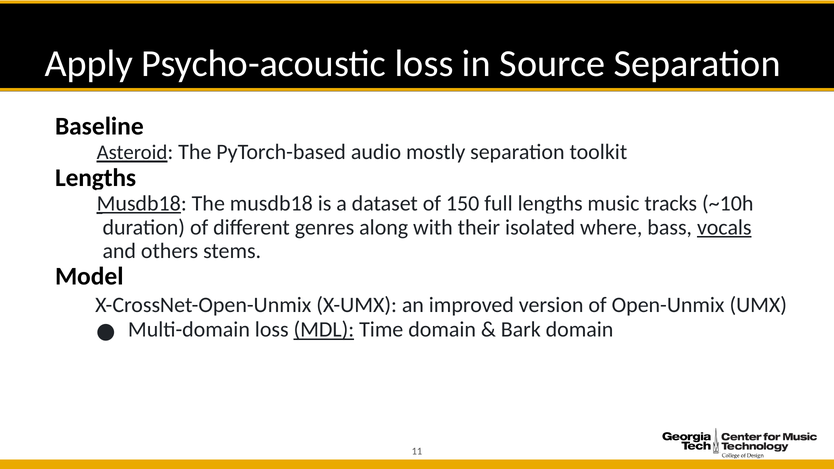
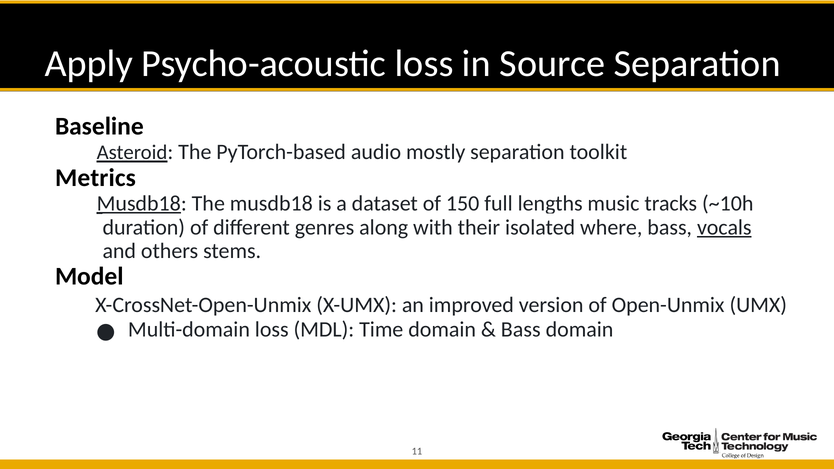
Lengths at (96, 178): Lengths -> Metrics
MDL underline: present -> none
Bark at (521, 330): Bark -> Bass
